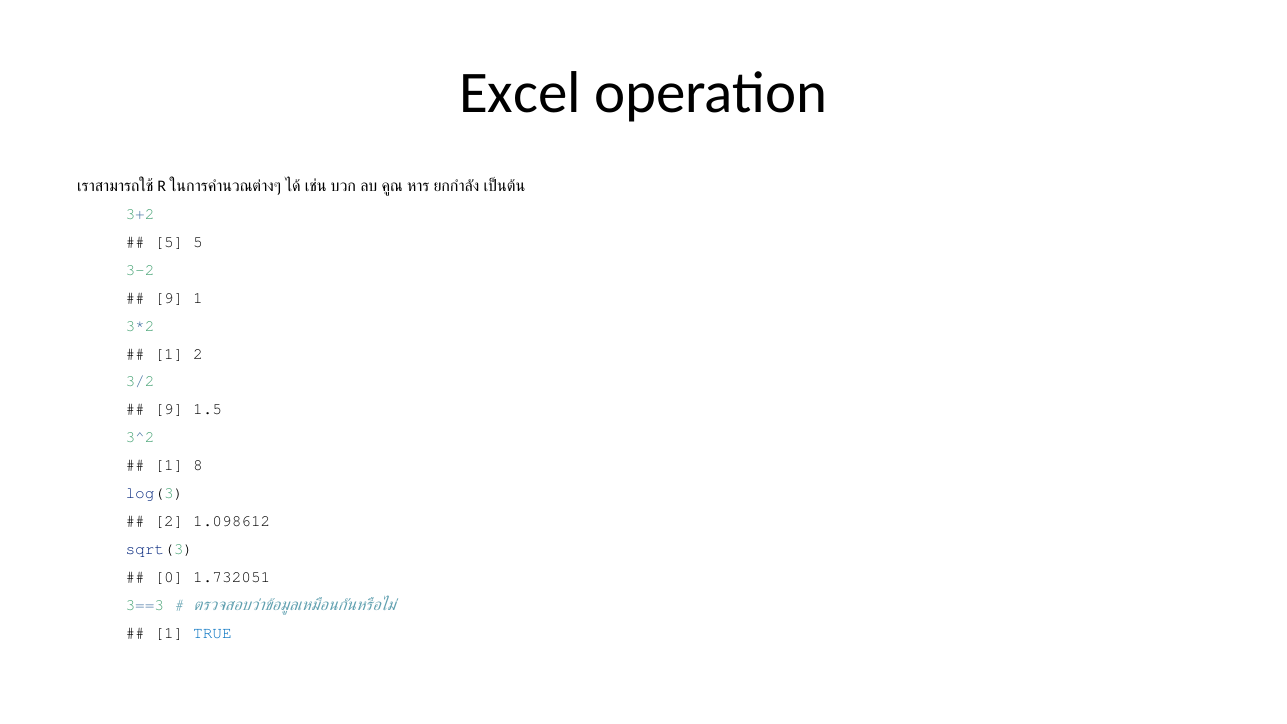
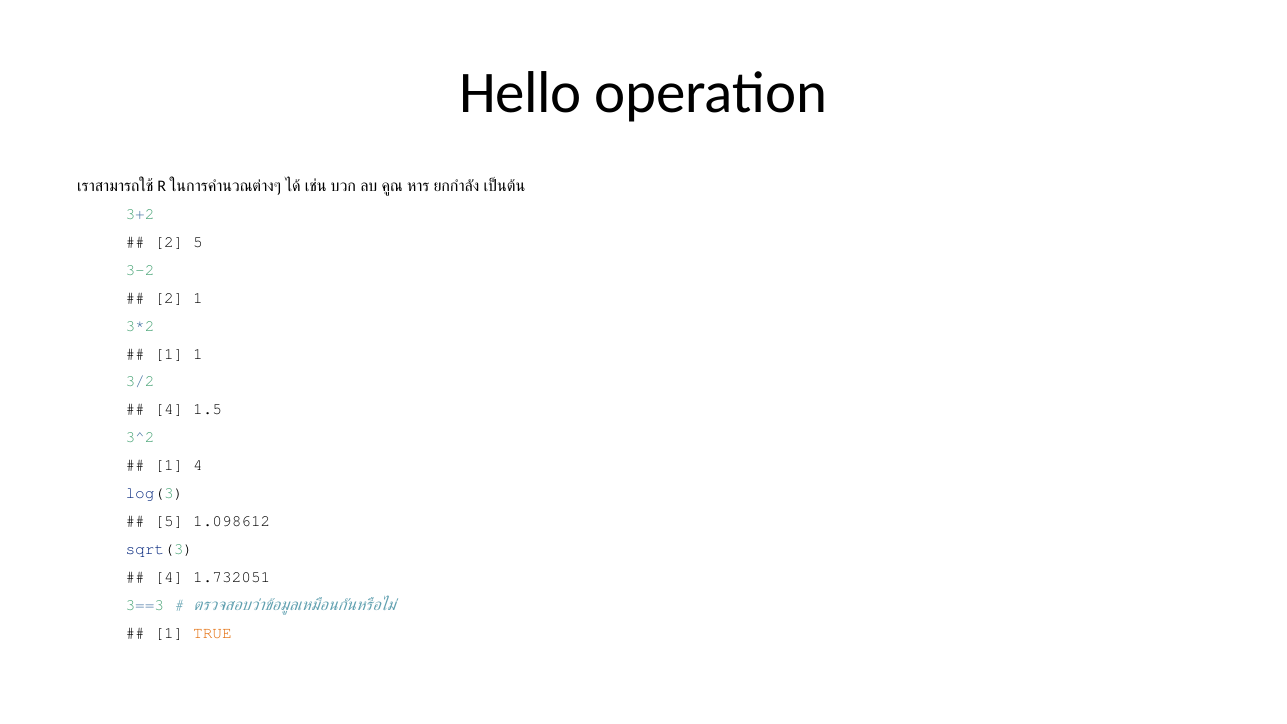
Excel: Excel -> Hello
5 at (169, 242): 5 -> 2
9 at (169, 298): 9 -> 2
1 2: 2 -> 1
9 at (169, 410): 9 -> 4
1 8: 8 -> 4
2 at (169, 521): 2 -> 5
0 at (169, 577): 0 -> 4
TRUE colour: blue -> orange
